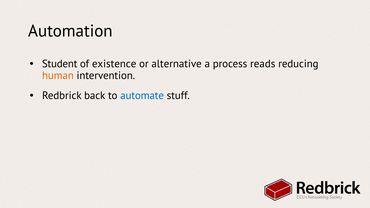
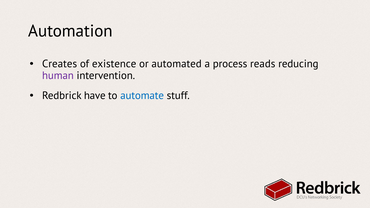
Student: Student -> Creates
alternative: alternative -> automated
human colour: orange -> purple
back: back -> have
